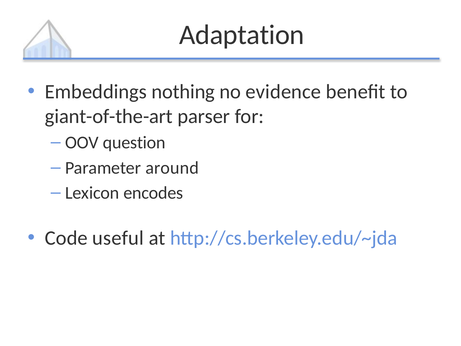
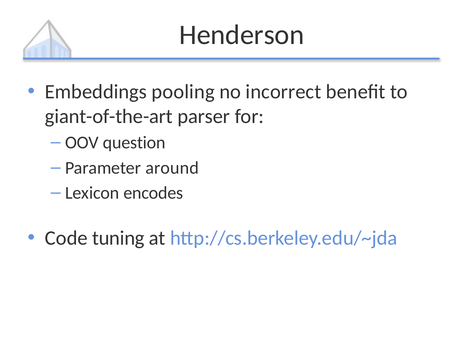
Adaptation: Adaptation -> Henderson
nothing: nothing -> pooling
evidence: evidence -> incorrect
useful: useful -> tuning
